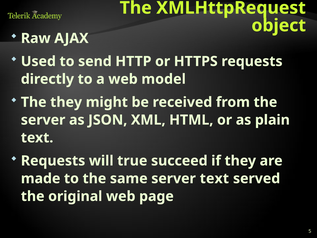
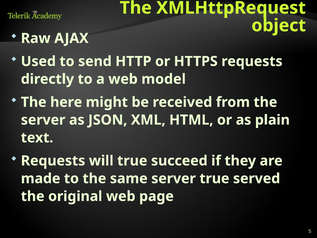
The they: they -> here
server text: text -> true
